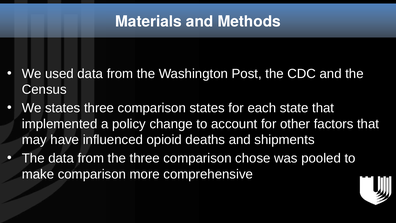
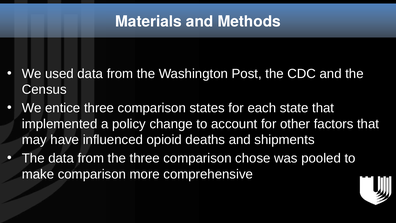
We states: states -> entice
